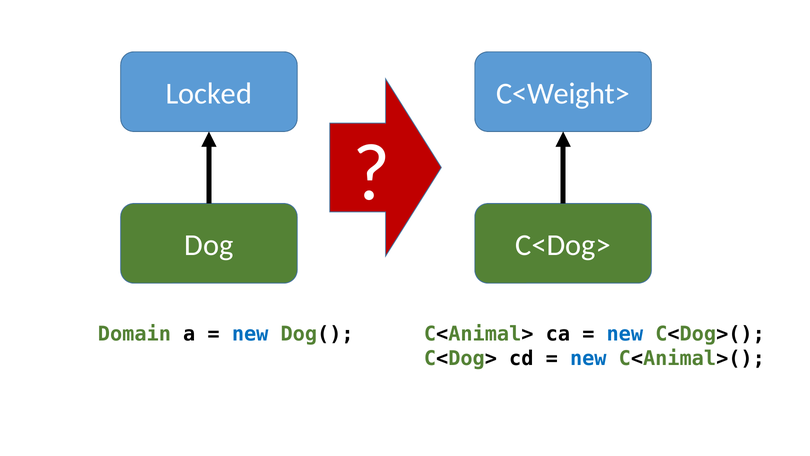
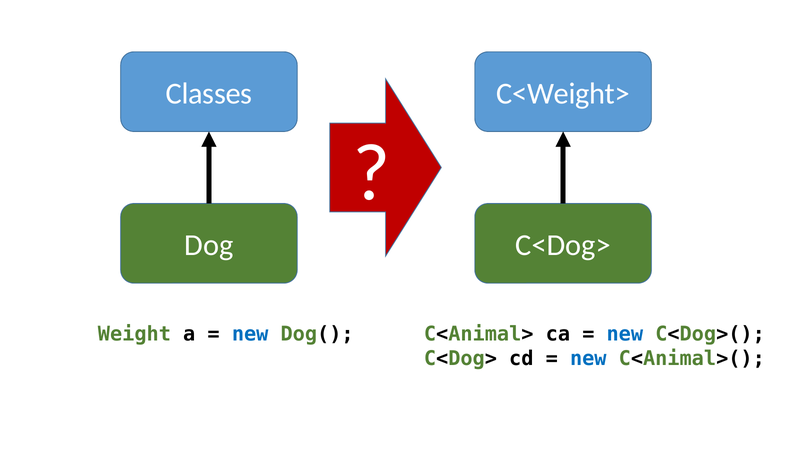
Locked: Locked -> Classes
Domain: Domain -> Weight
